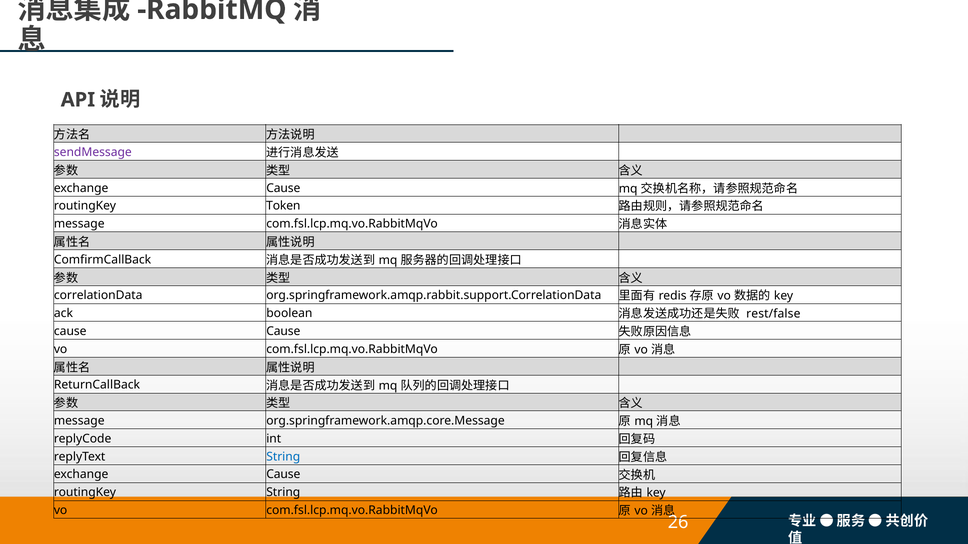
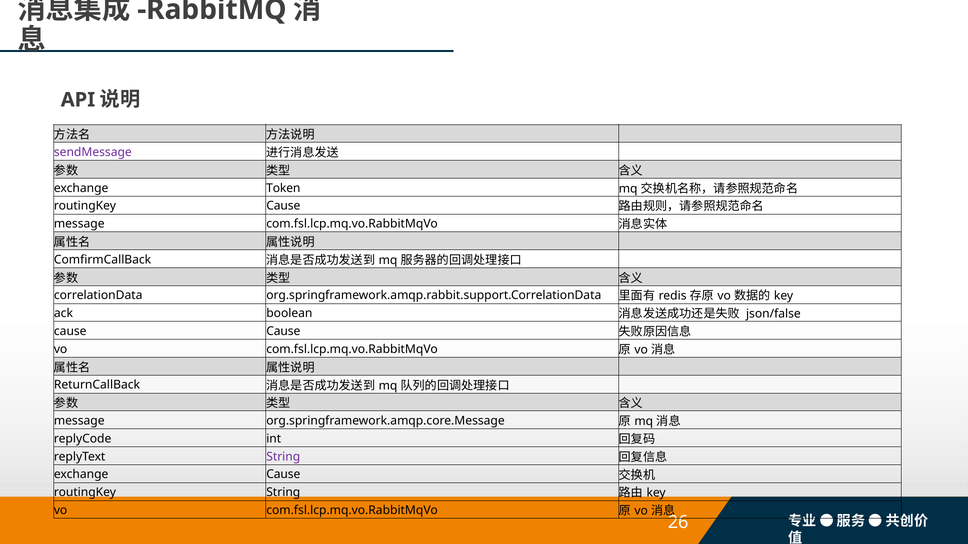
Cause at (283, 188): Cause -> Token
routingKey Token: Token -> Cause
rest/false: rest/false -> json/false
String at (283, 457) colour: blue -> purple
